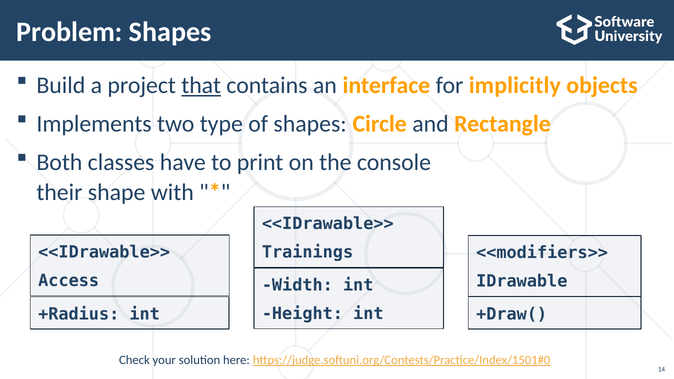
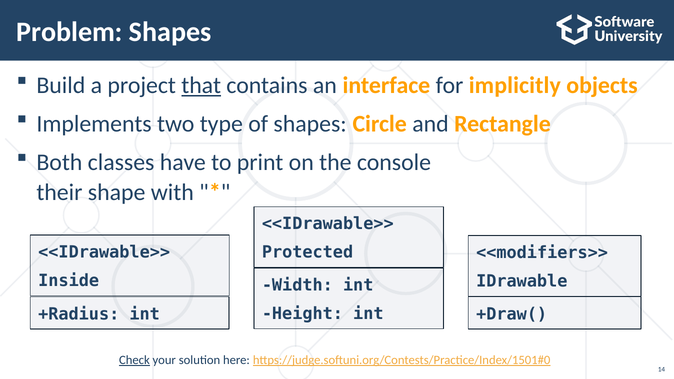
Trainings: Trainings -> Protected
Access: Access -> Inside
Check underline: none -> present
